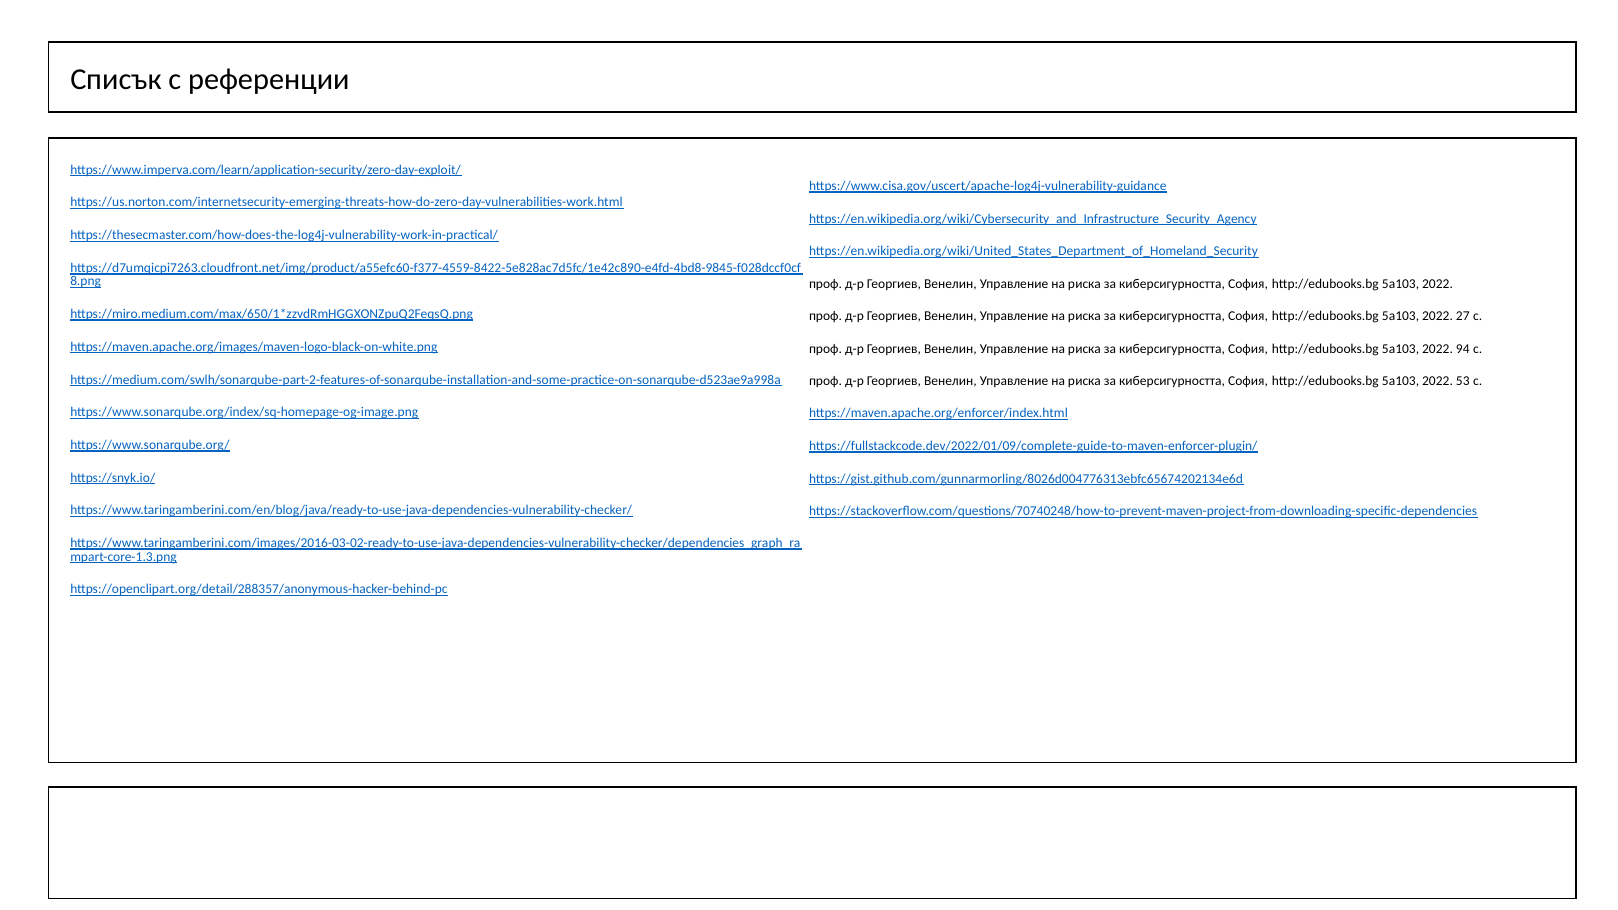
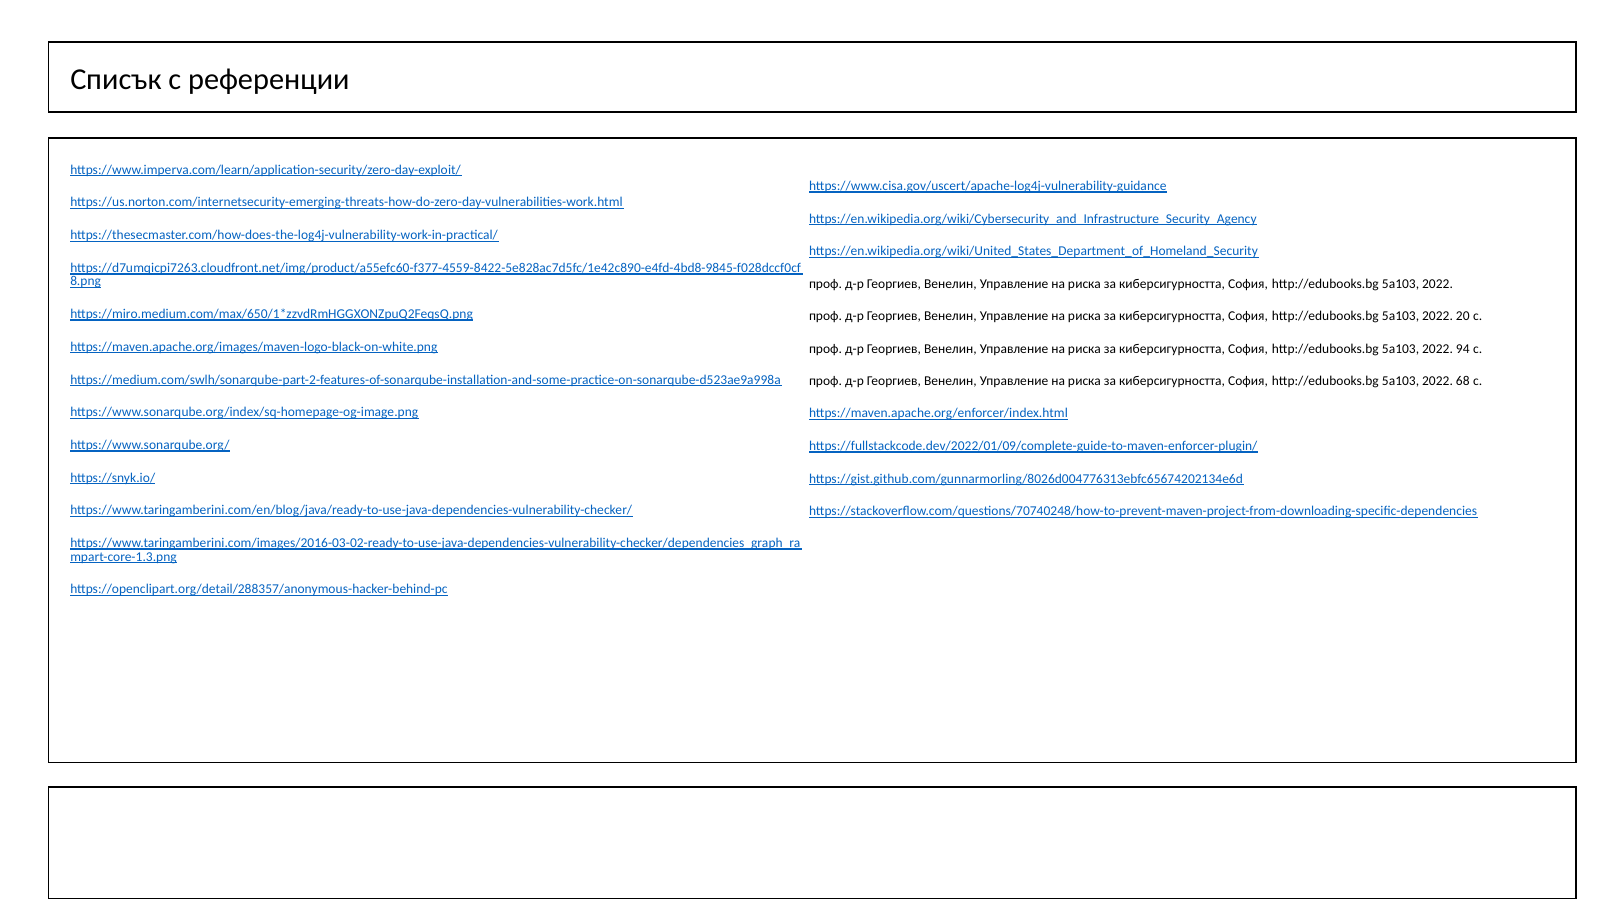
27: 27 -> 20
53: 53 -> 68
